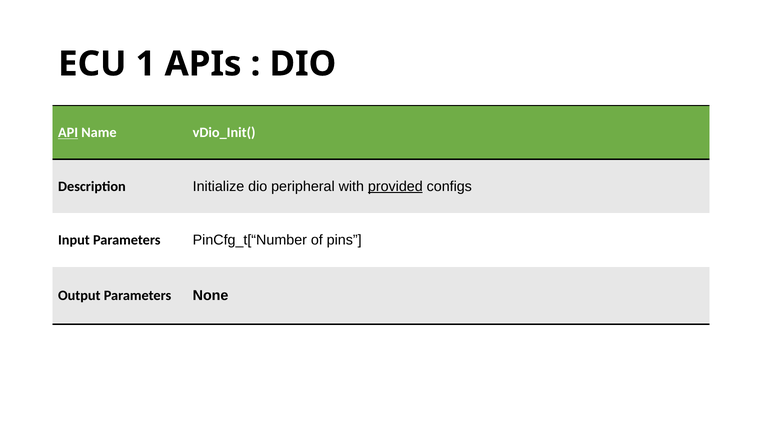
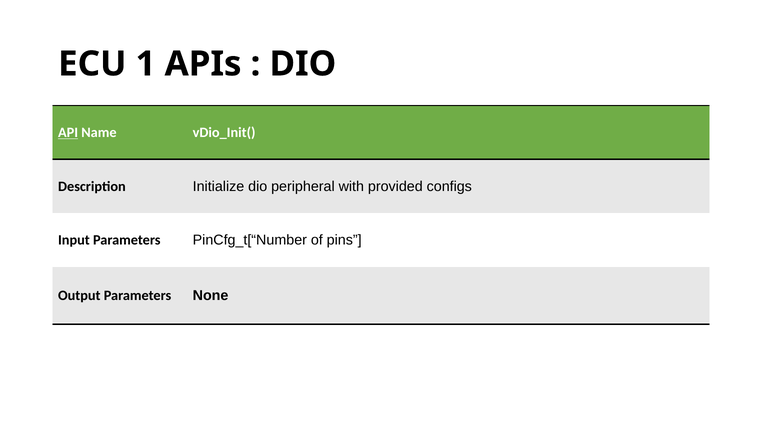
provided underline: present -> none
